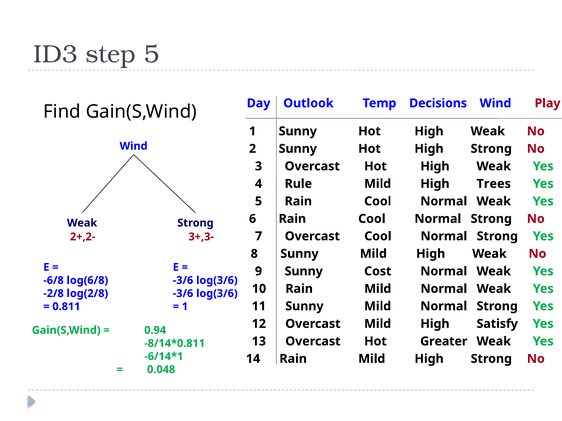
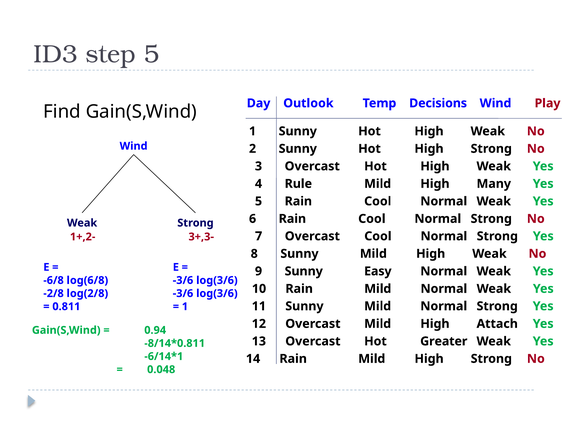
Trees: Trees -> Many
2+,2-: 2+,2- -> 1+,2-
Cost: Cost -> Easy
Satisfy: Satisfy -> Attach
